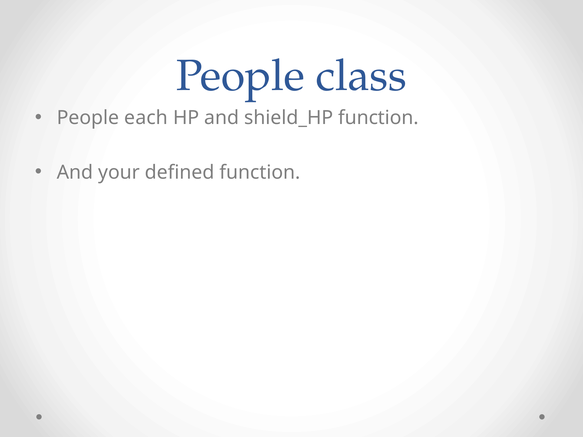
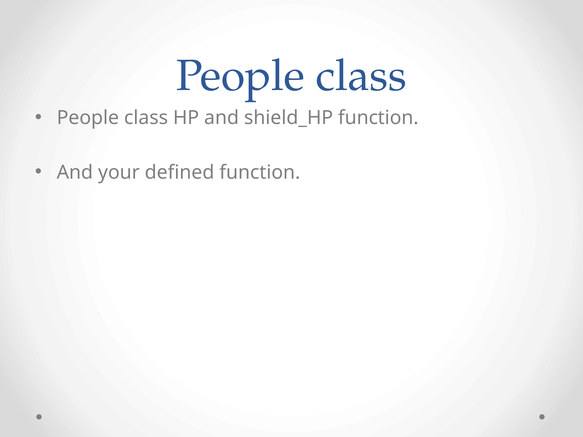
each at (146, 118): each -> class
